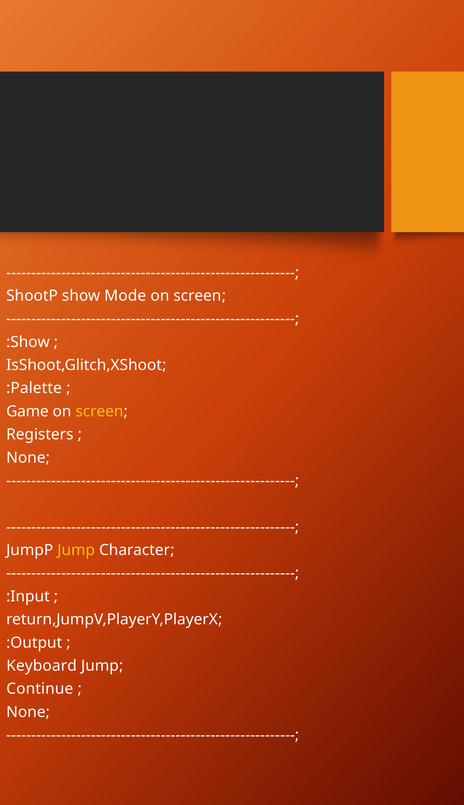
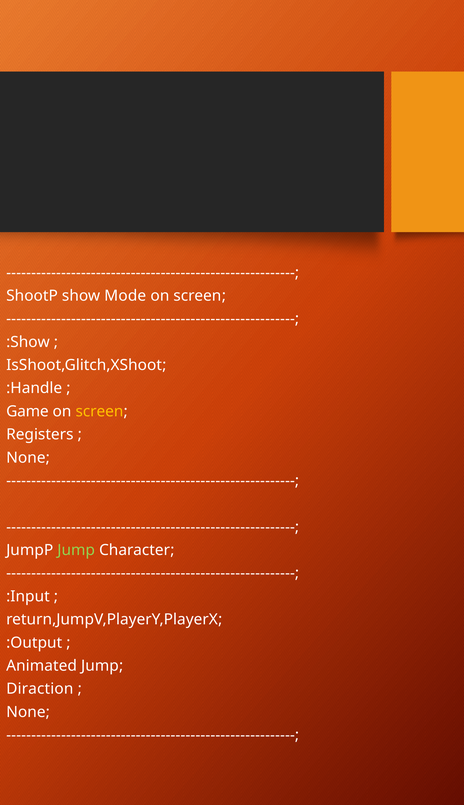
Palette: Palette -> Handle
Jump at (76, 551) colour: yellow -> light green
Keyboard: Keyboard -> Animated
Continue: Continue -> Diraction
